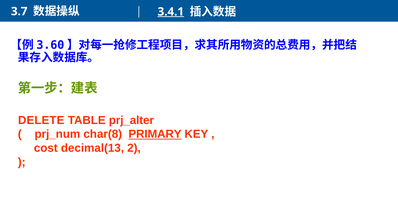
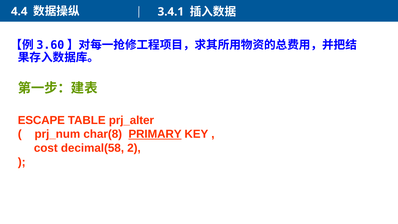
3.7: 3.7 -> 4.4
3.4.1 underline: present -> none
DELETE: DELETE -> ESCAPE
decimal(13: decimal(13 -> decimal(58
